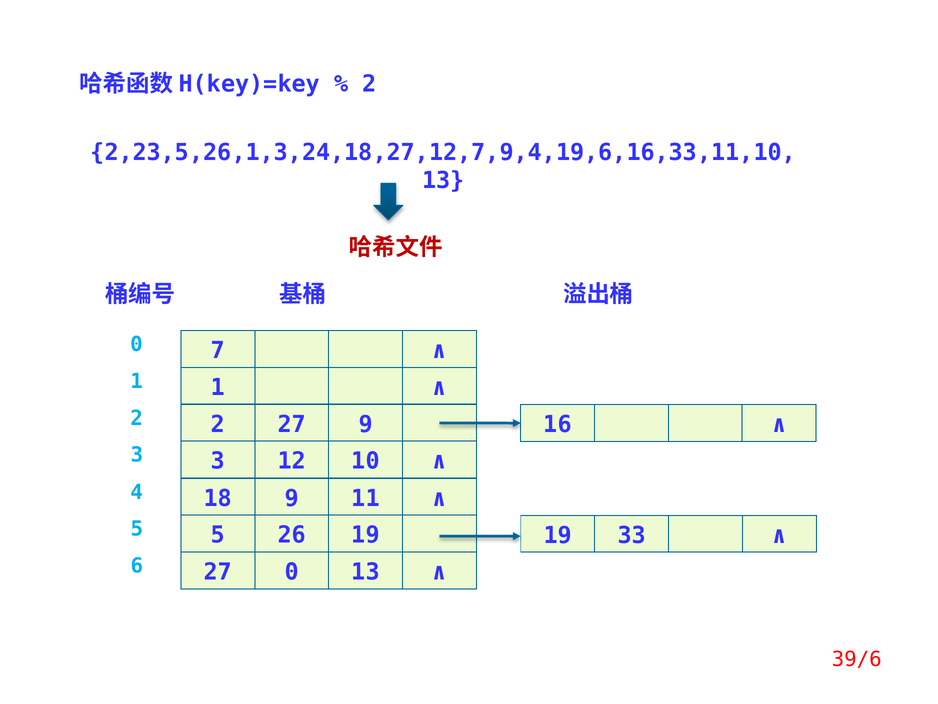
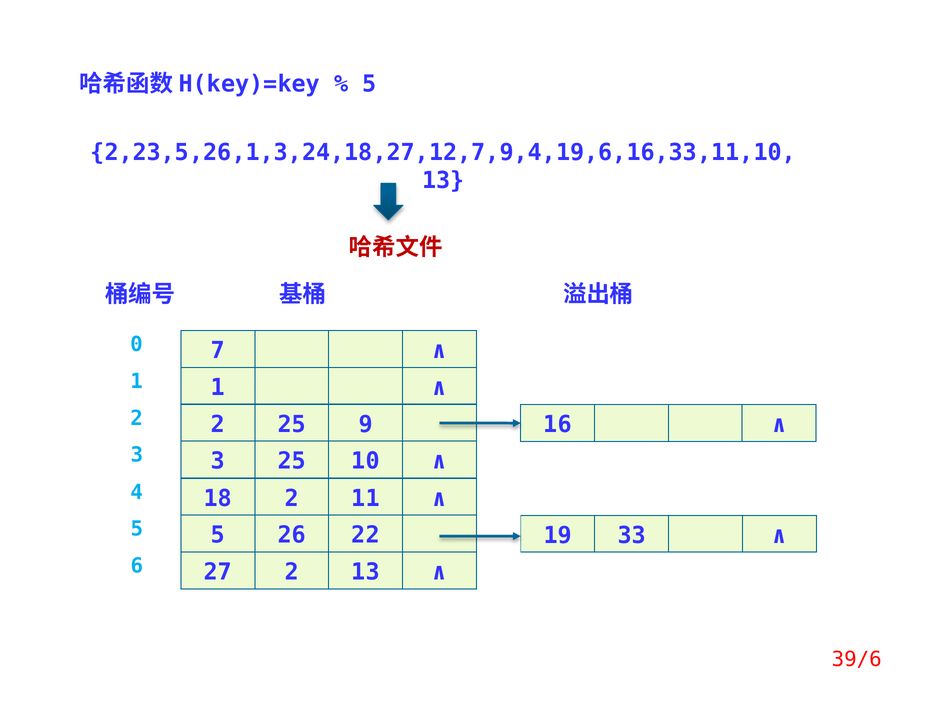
2 at (369, 84): 2 -> 5
2 27: 27 -> 25
3 12: 12 -> 25
18 9: 9 -> 2
26 19: 19 -> 22
27 0: 0 -> 2
